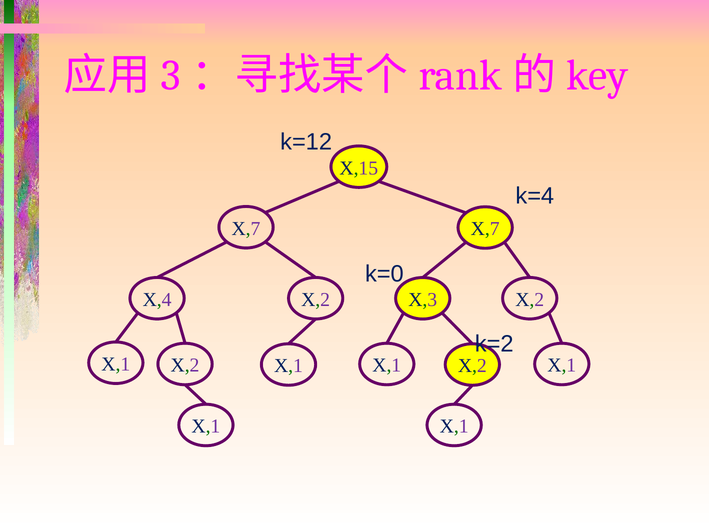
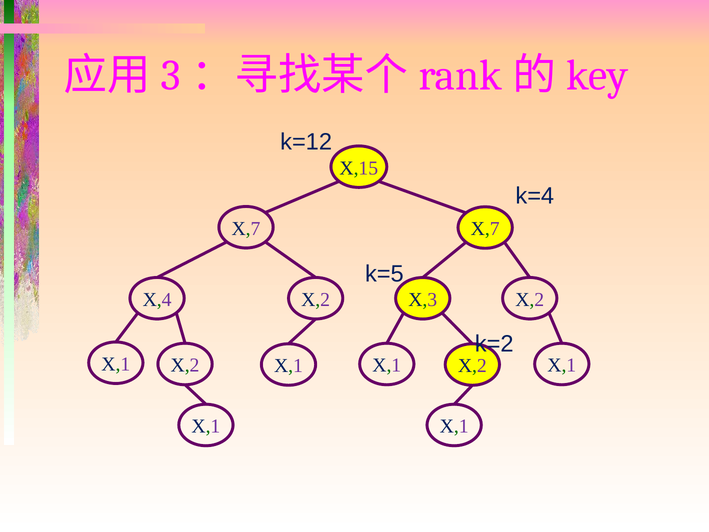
k=0: k=0 -> k=5
